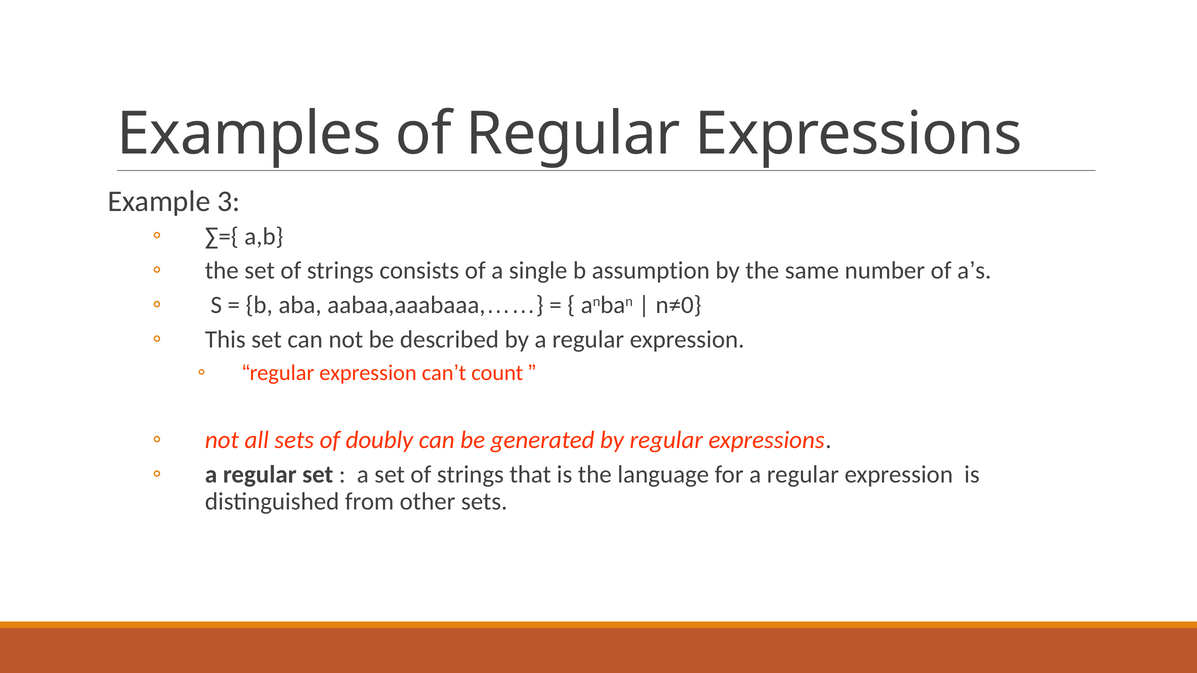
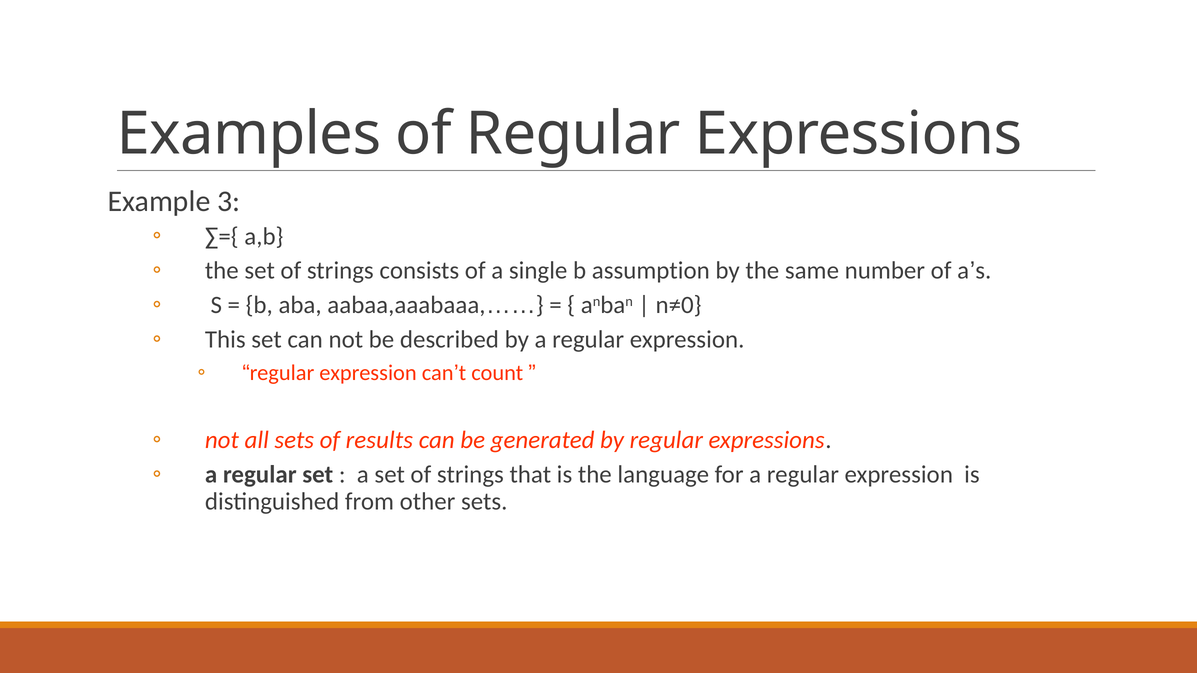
doubly: doubly -> results
